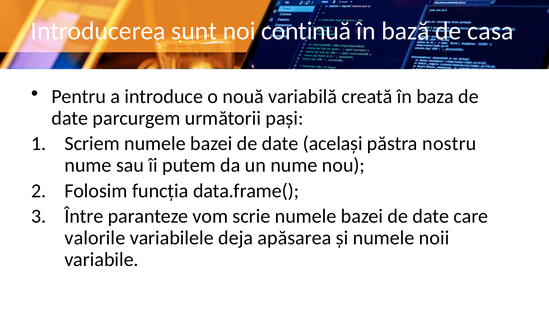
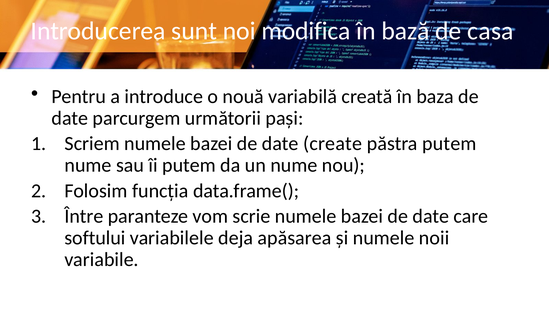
continuă: continuă -> modifica
același: același -> create
păstra nostru: nostru -> putem
valorile: valorile -> softului
